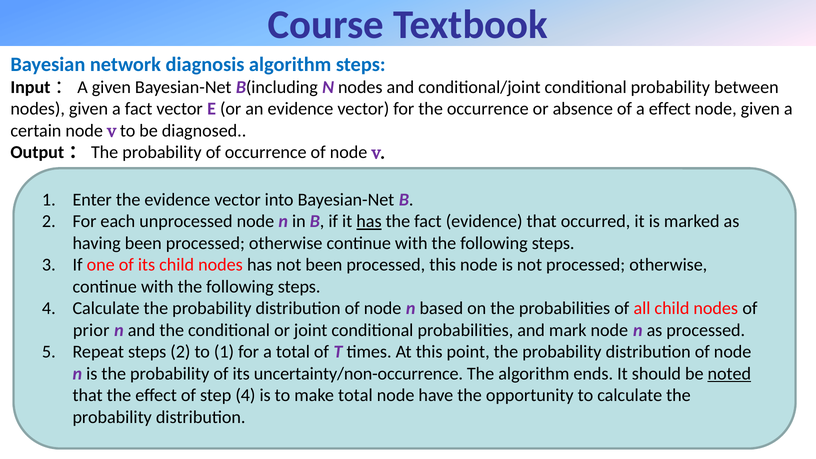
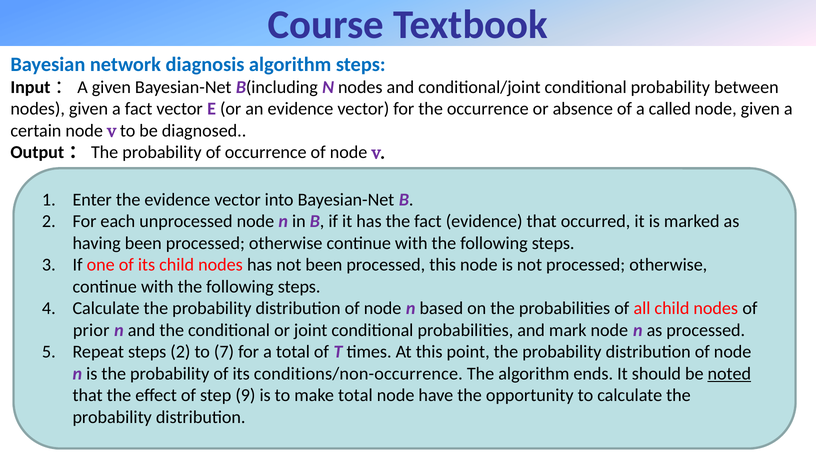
a effect: effect -> called
has at (369, 221) underline: present -> none
to 1: 1 -> 7
uncertainty/non-occurrence: uncertainty/non-occurrence -> conditions/non-occurrence
step 4: 4 -> 9
